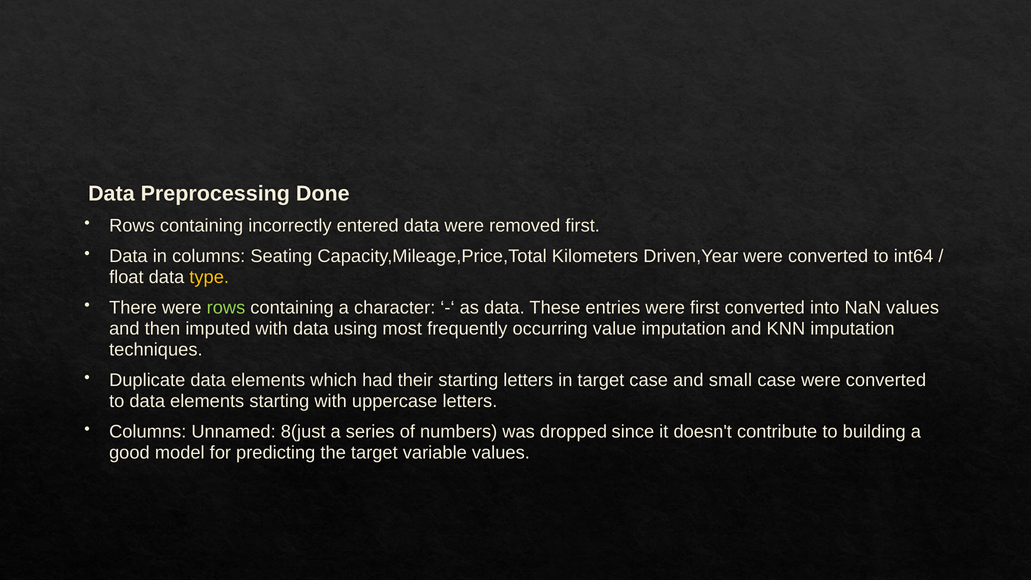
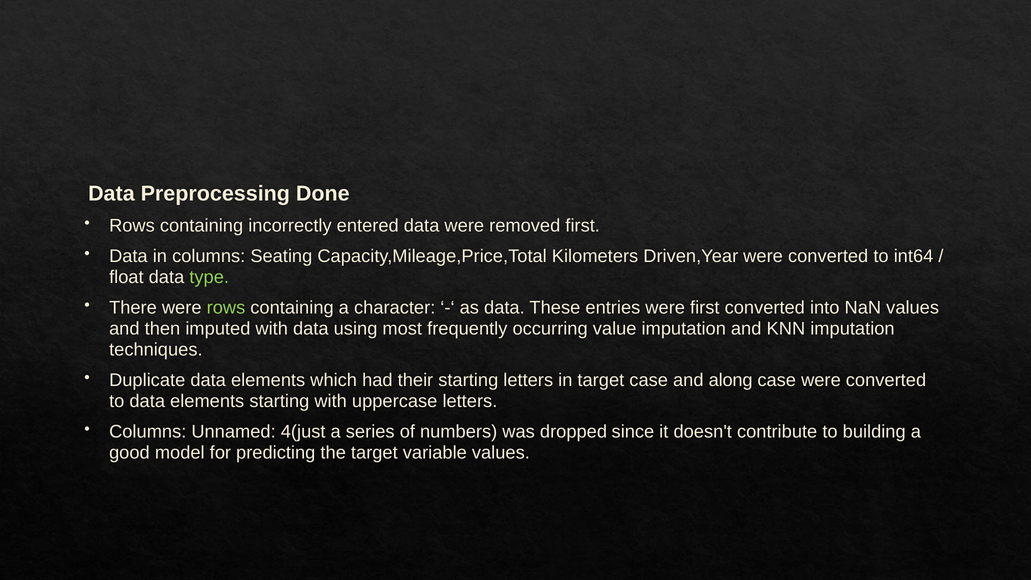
type colour: yellow -> light green
small: small -> along
8(just: 8(just -> 4(just
